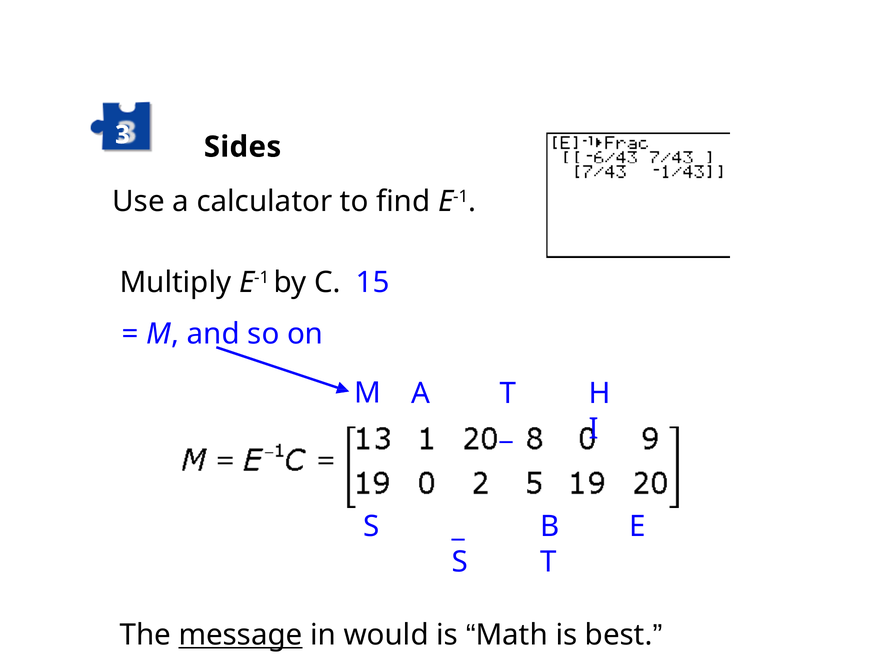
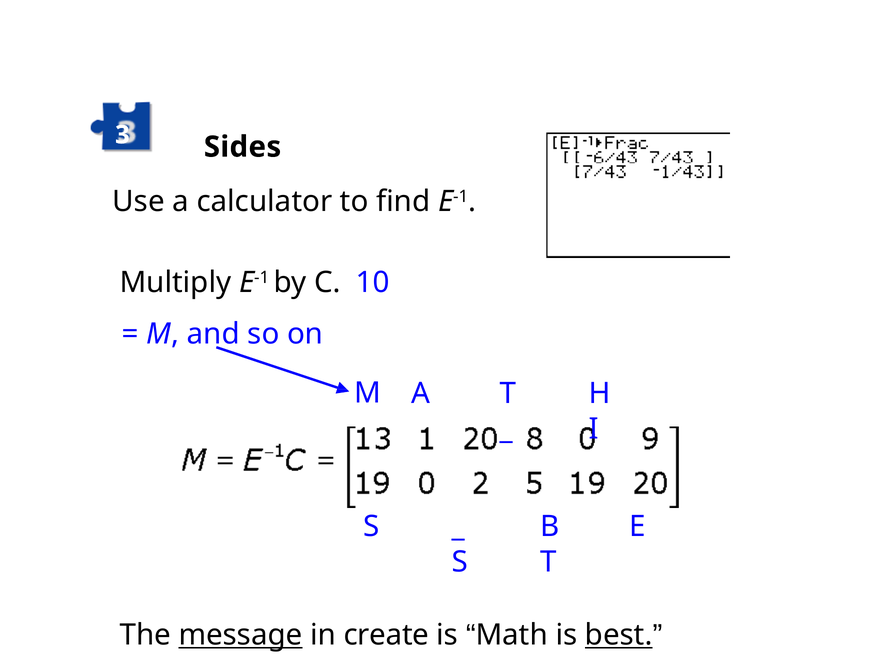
15: 15 -> 10
would: would -> create
best underline: none -> present
